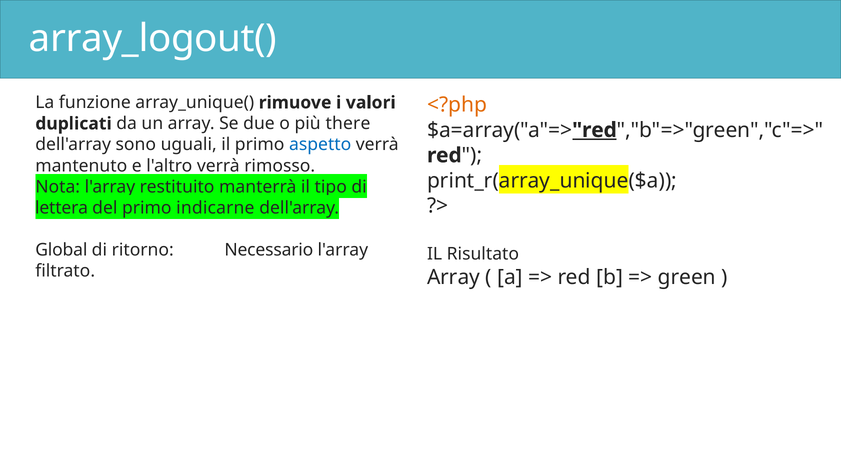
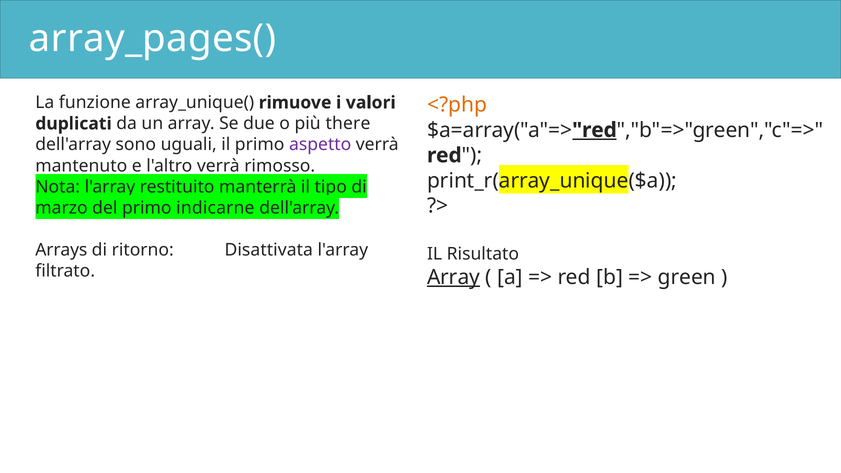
array_logout(: array_logout( -> array_pages(
aspetto colour: blue -> purple
lettera: lettera -> marzo
Global: Global -> Arrays
Necessario: Necessario -> Disattivata
Array at (454, 277) underline: none -> present
